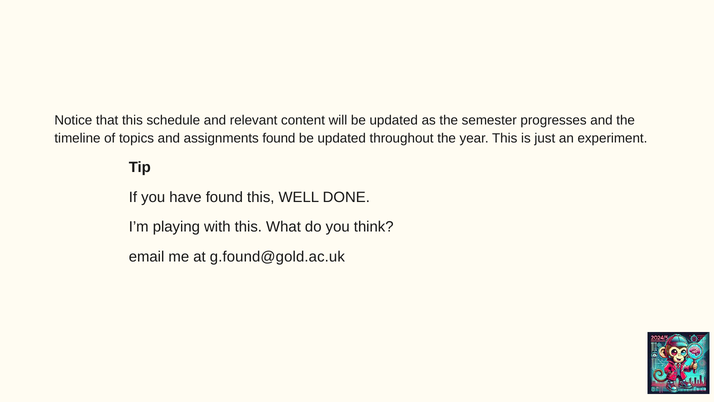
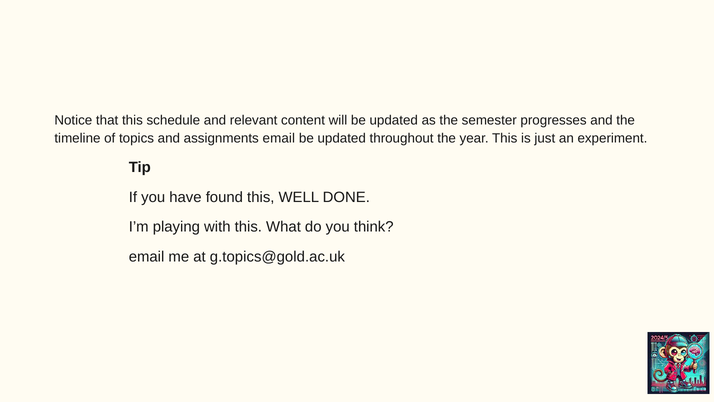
assignments found: found -> email
g.found@gold.ac.uk: g.found@gold.ac.uk -> g.topics@gold.ac.uk
